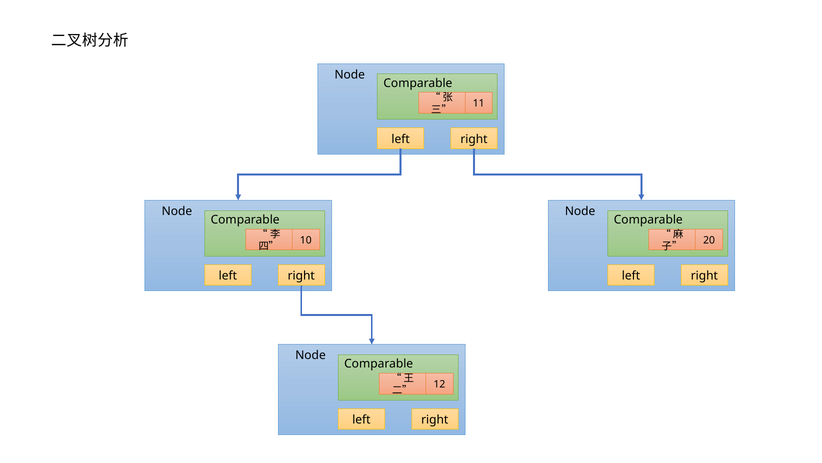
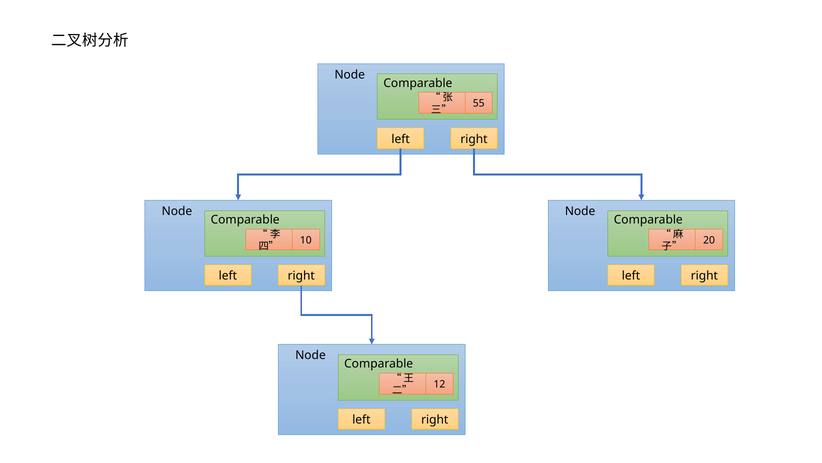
11: 11 -> 55
